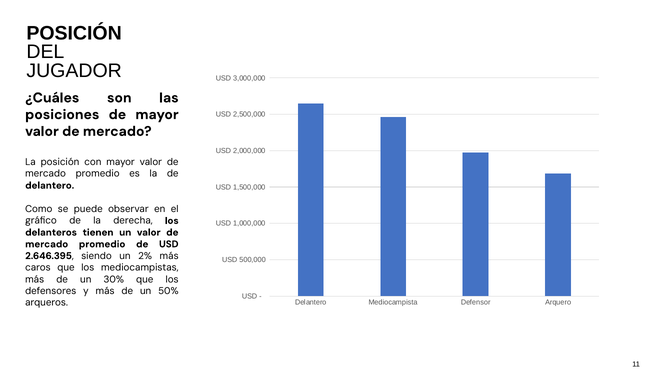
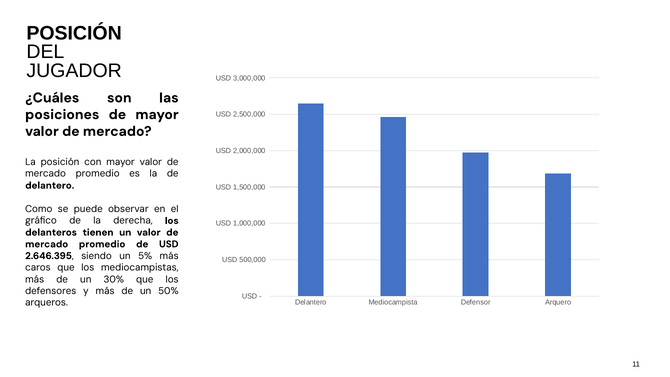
2%: 2% -> 5%
